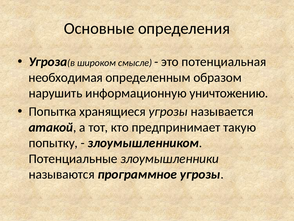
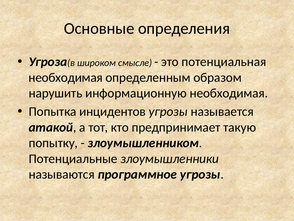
информационную уничтожению: уничтожению -> необходимая
хранящиеся: хранящиеся -> инцидентов
